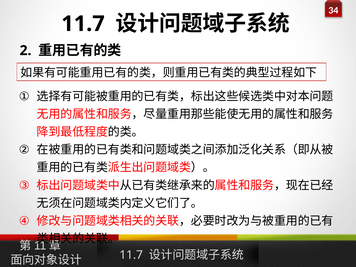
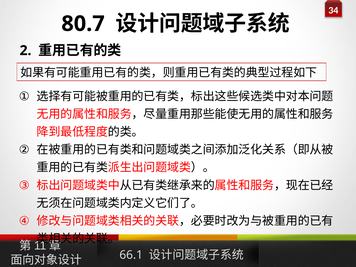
11.7 at (83, 24): 11.7 -> 80.7
11.7 at (131, 255): 11.7 -> 66.1
